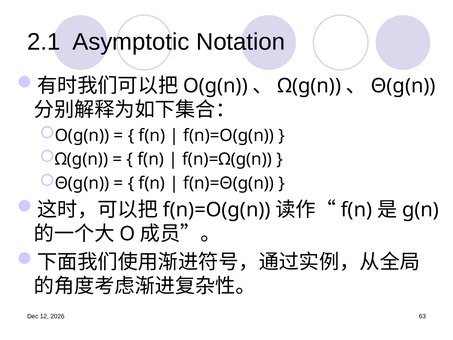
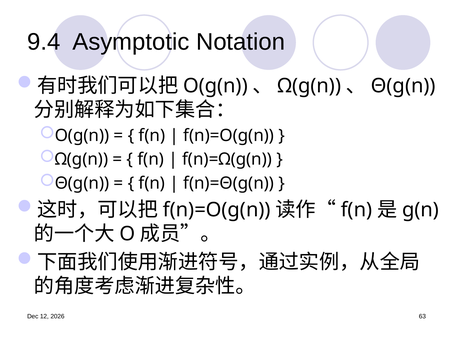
2.1: 2.1 -> 9.4
